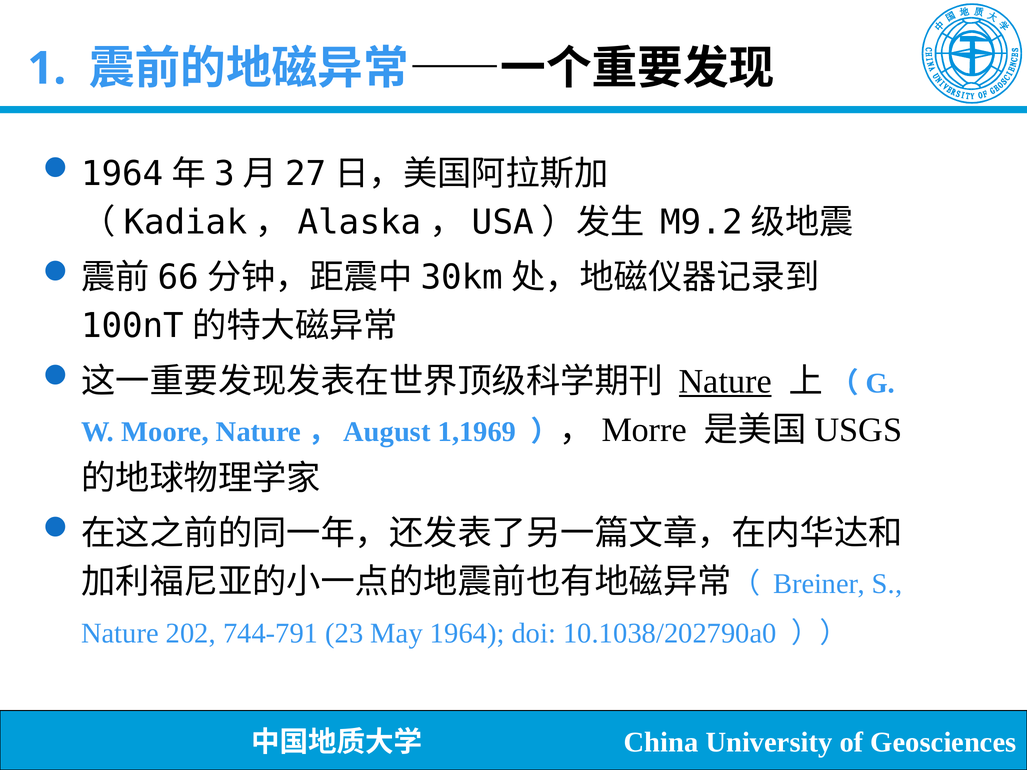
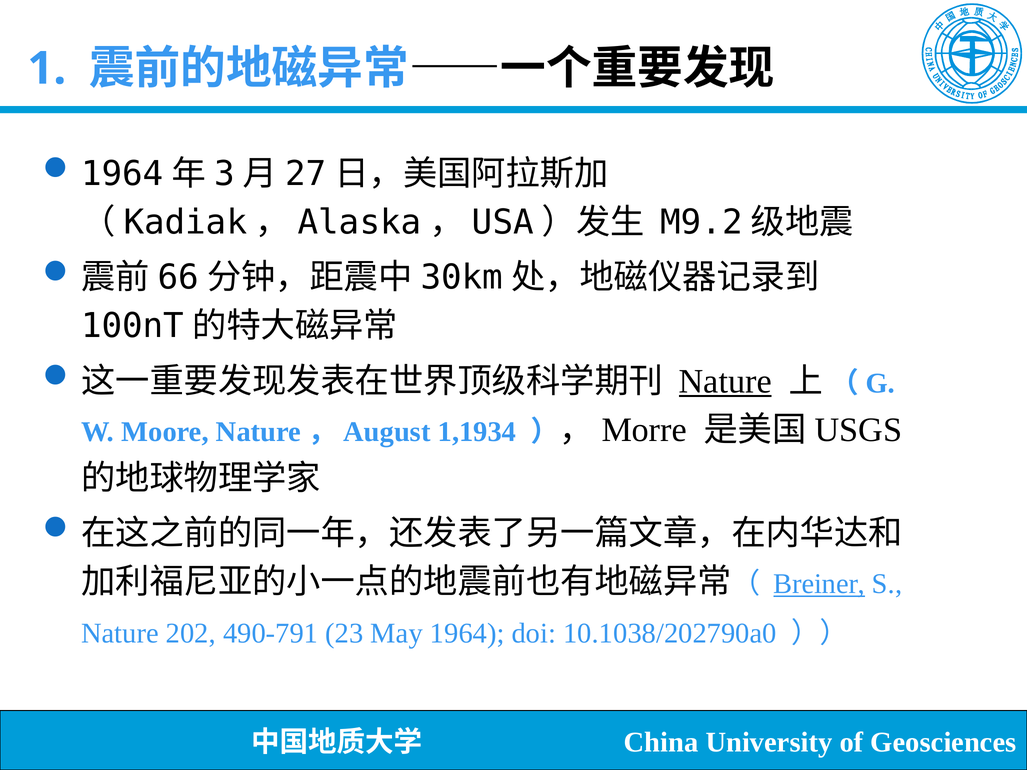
1,1969: 1,1969 -> 1,1934
Breiner underline: none -> present
744-791: 744-791 -> 490-791
